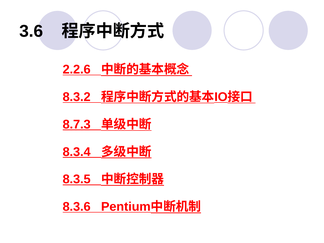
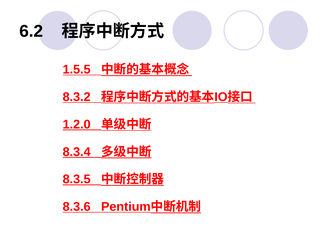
3.6: 3.6 -> 6.2
2.2.6: 2.2.6 -> 1.5.5
8.7.3: 8.7.3 -> 1.2.0
